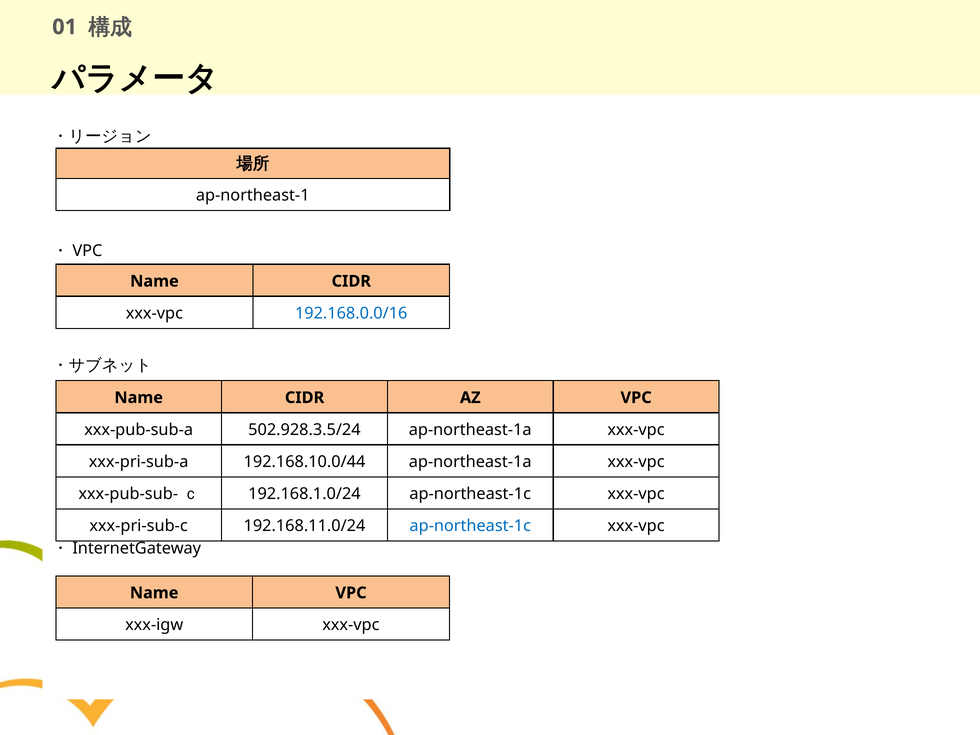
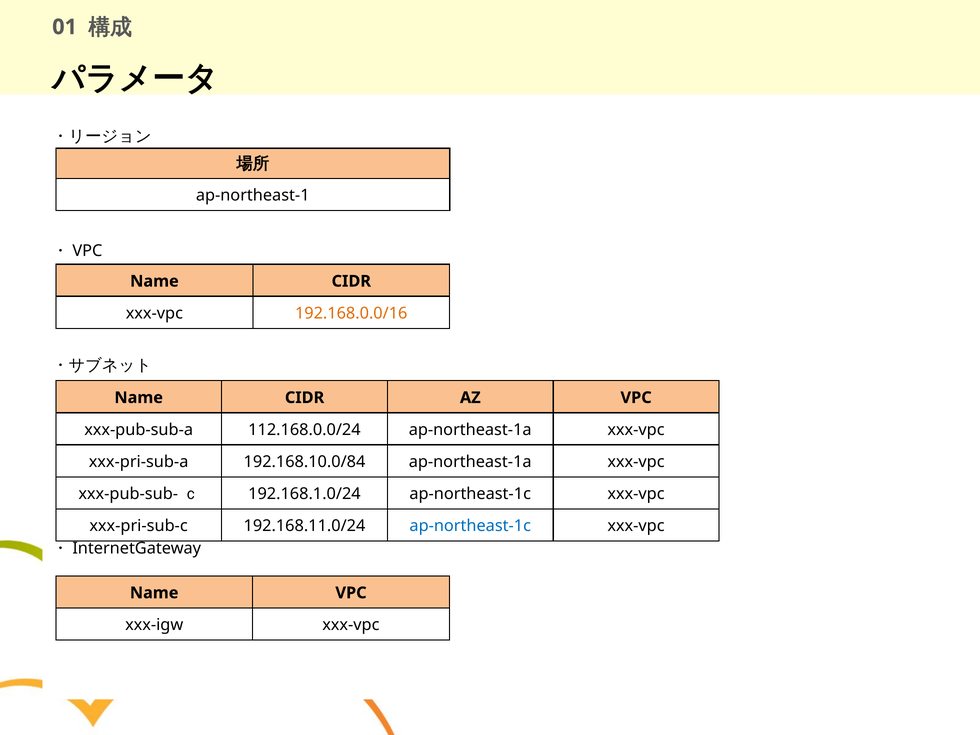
192.168.0.0/16 colour: blue -> orange
502.928.3.5/24: 502.928.3.5/24 -> 112.168.0.0/24
192.168.10.0/44: 192.168.10.0/44 -> 192.168.10.0/84
